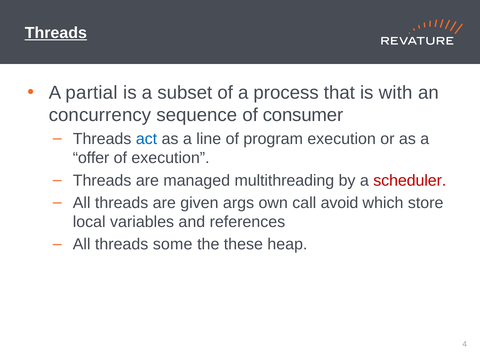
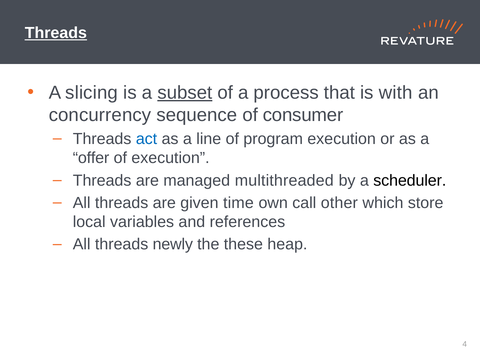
partial: partial -> slicing
subset underline: none -> present
multithreading: multithreading -> multithreaded
scheduler colour: red -> black
args: args -> time
avoid: avoid -> other
some: some -> newly
